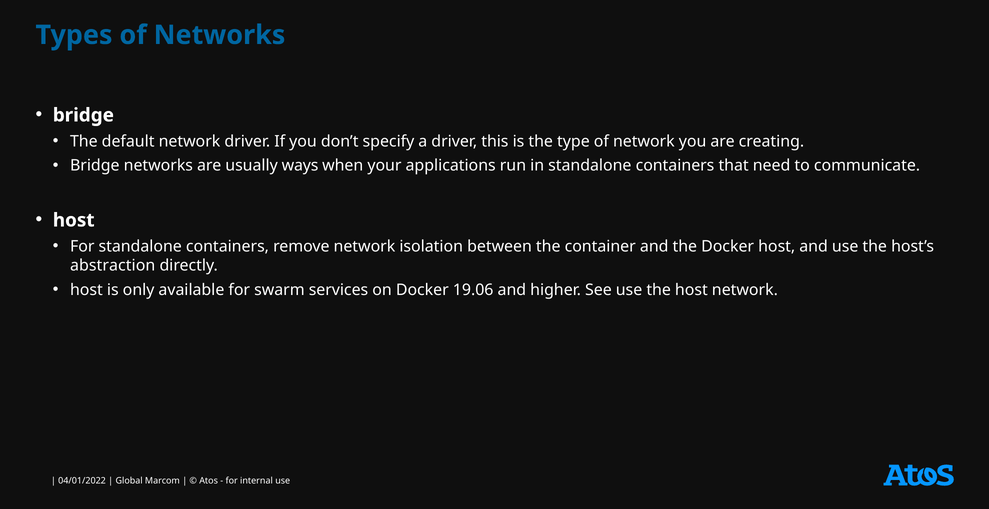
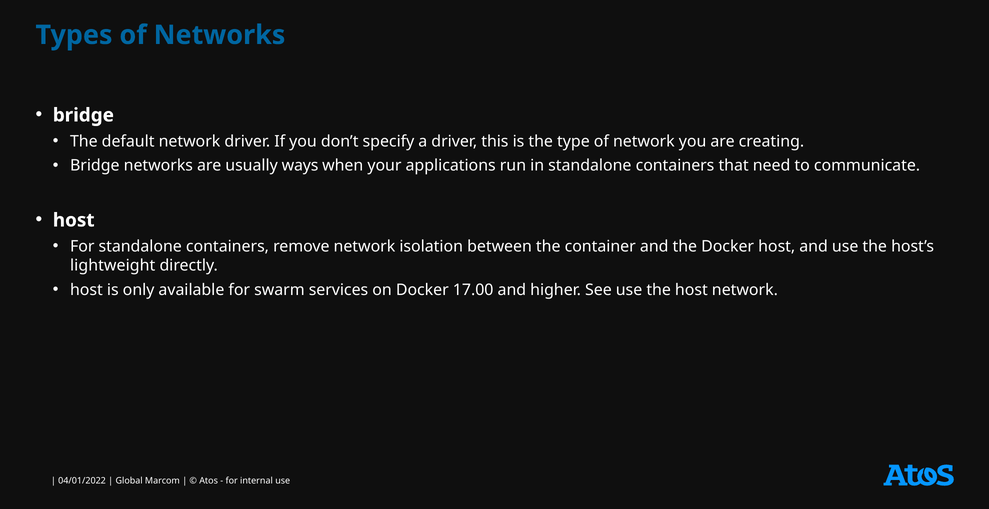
abstraction: abstraction -> lightweight
19.06: 19.06 -> 17.00
